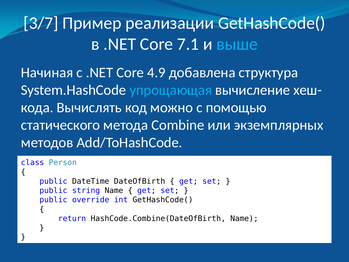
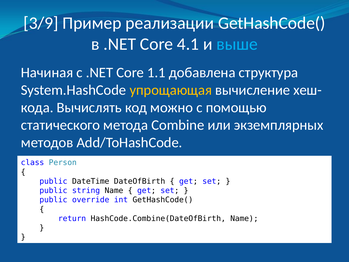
3/7: 3/7 -> 3/9
7.1: 7.1 -> 4.1
4.9: 4.9 -> 1.1
упрощающая colour: light blue -> yellow
